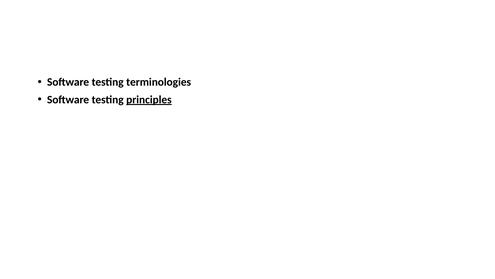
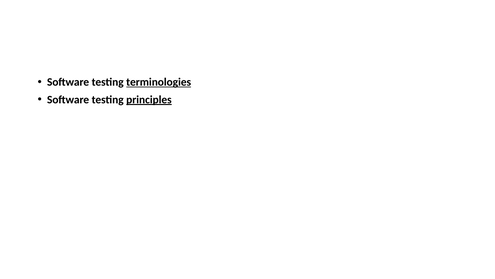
terminologies underline: none -> present
